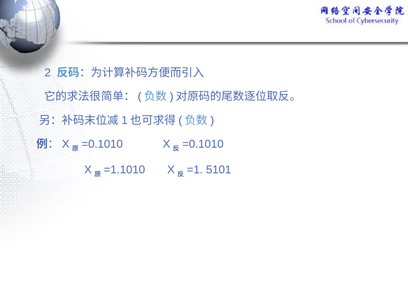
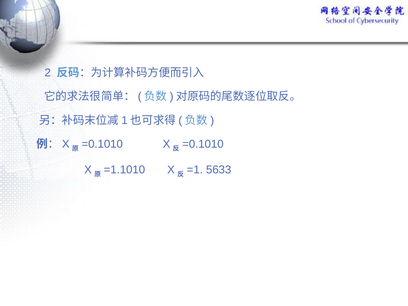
5101: 5101 -> 5633
